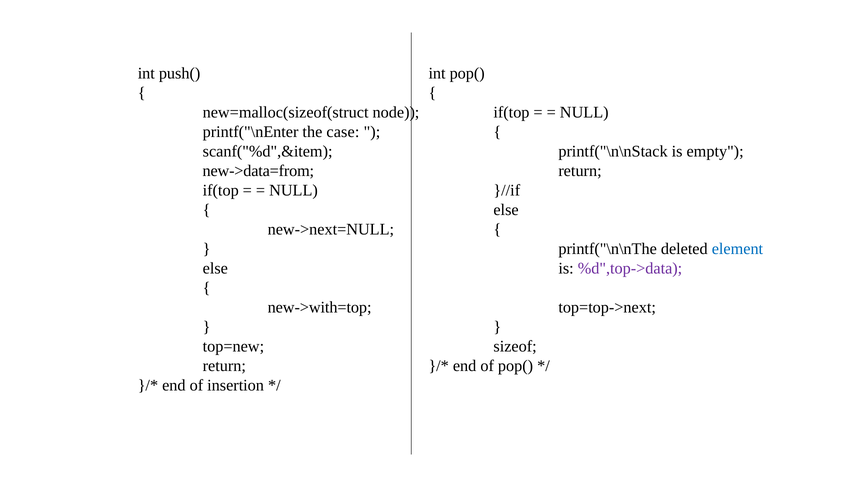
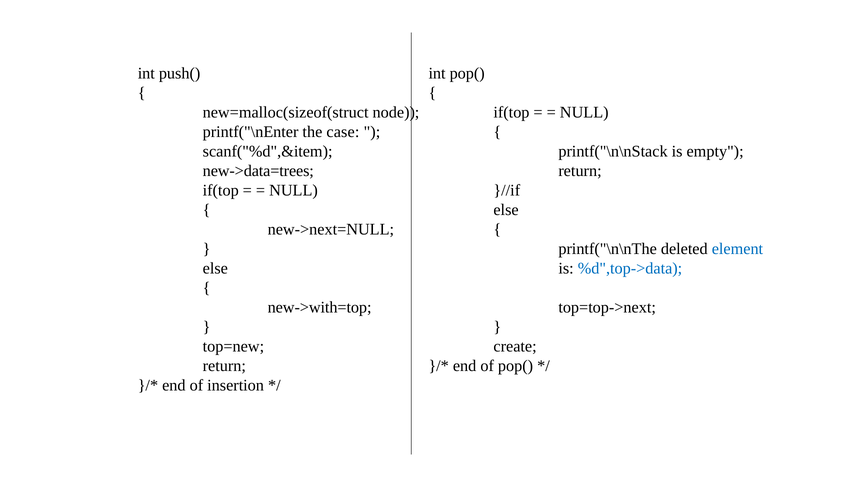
new->data=from: new->data=from -> new->data=trees
%d",top->data colour: purple -> blue
sizeof: sizeof -> create
